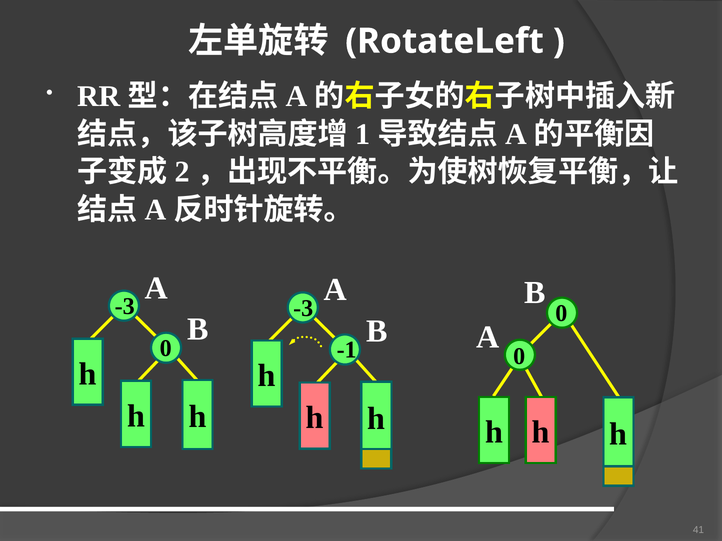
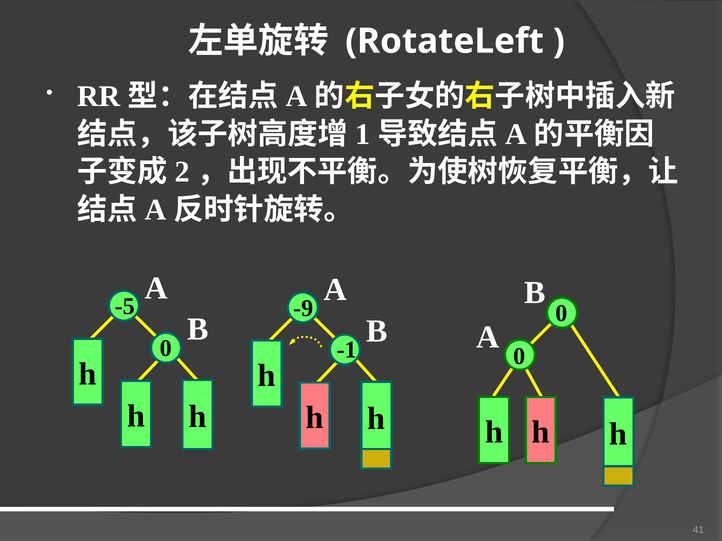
-3 at (125, 307): -3 -> -5
-3 at (303, 308): -3 -> -9
